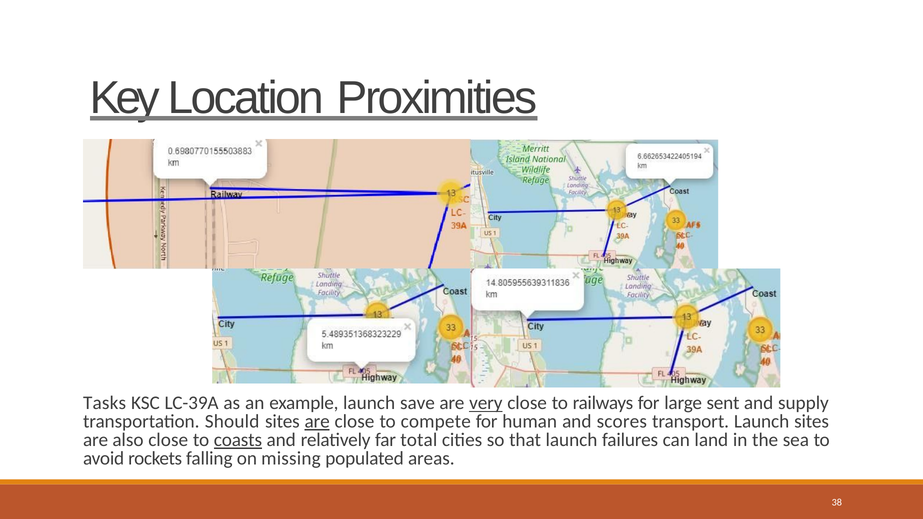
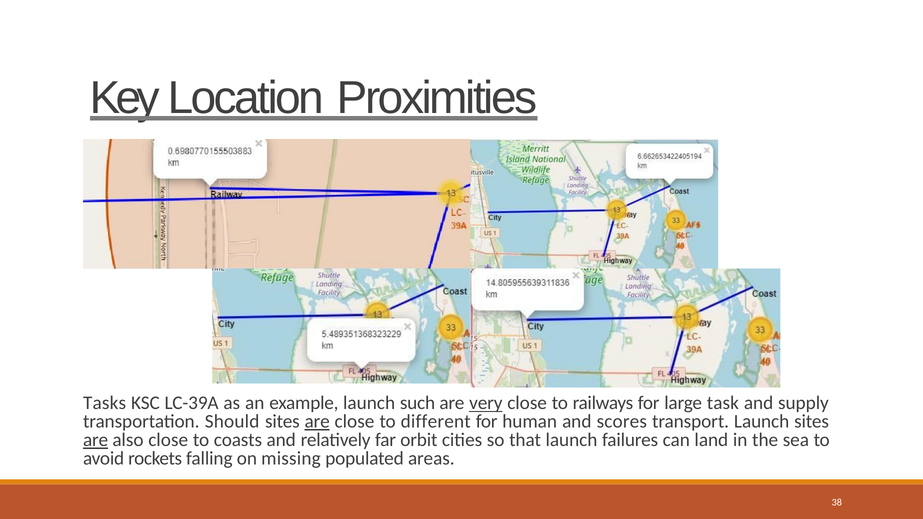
save: save -> such
sent: sent -> task
compete: compete -> different
are at (96, 440) underline: none -> present
coasts underline: present -> none
total: total -> orbit
